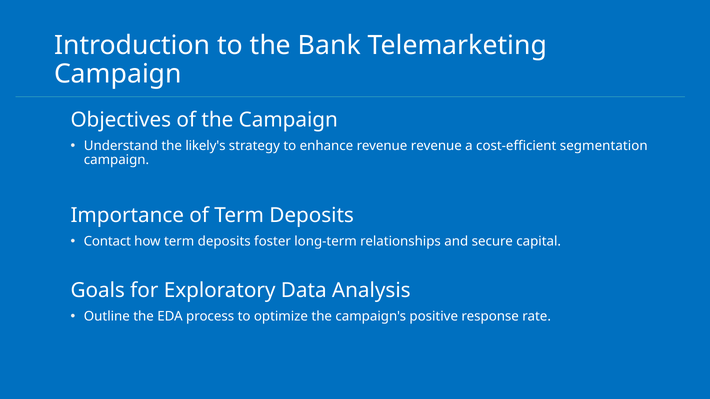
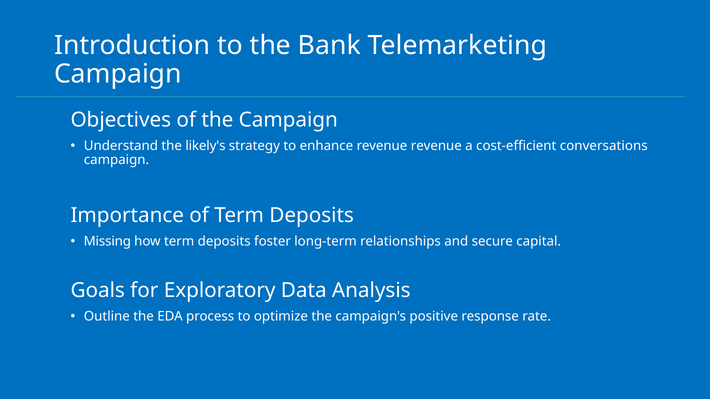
segmentation: segmentation -> conversations
Contact: Contact -> Missing
